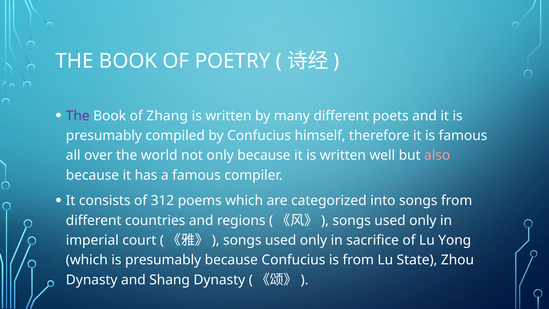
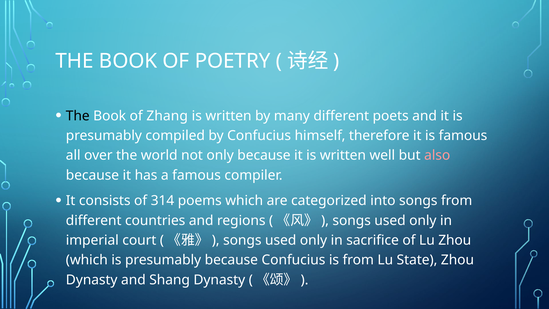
The at (78, 116) colour: purple -> black
312: 312 -> 314
Lu Yong: Yong -> Zhou
